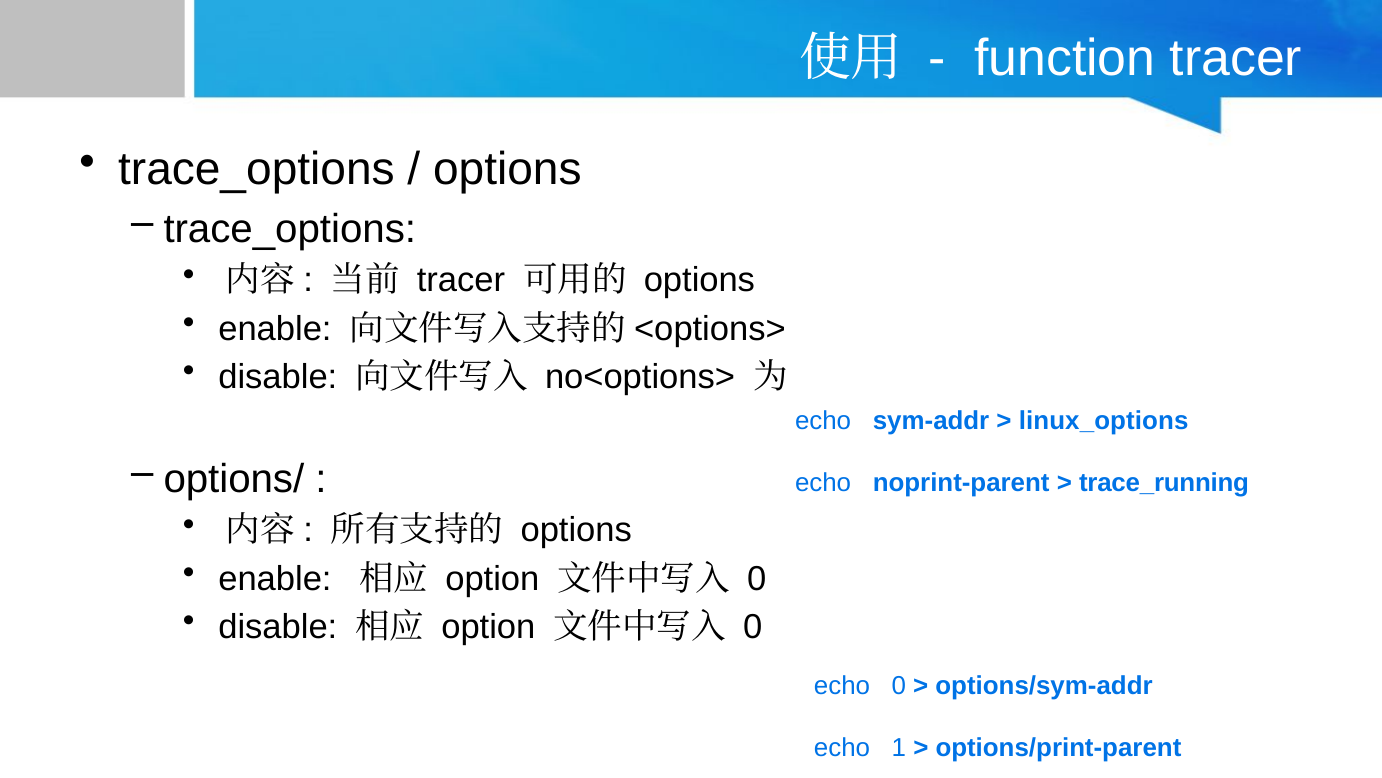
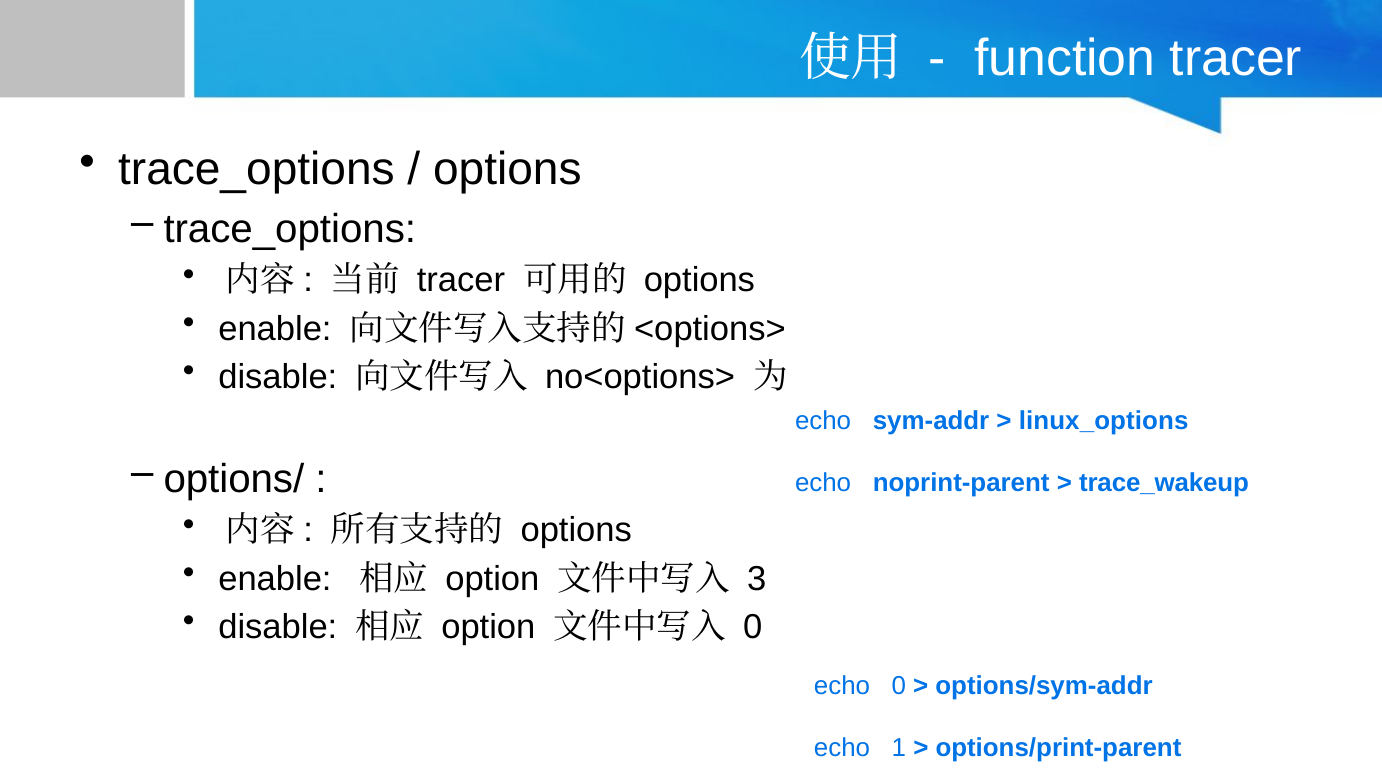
trace_running: trace_running -> trace_wakeup
0 at (757, 578): 0 -> 3
